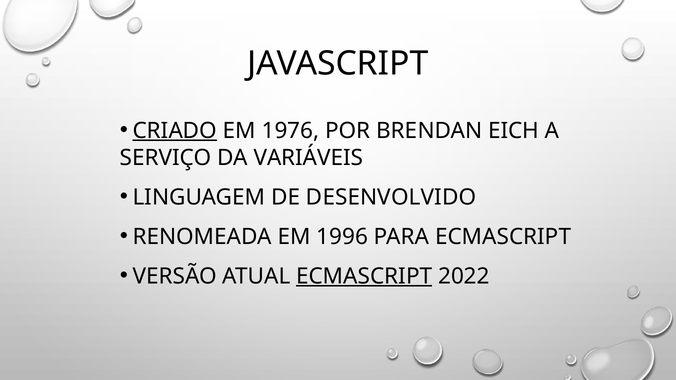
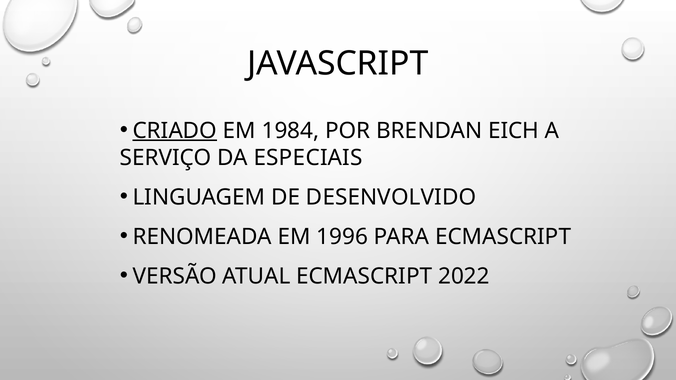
1976: 1976 -> 1984
VARIÁVEIS: VARIÁVEIS -> ESPECIAIS
ECMASCRIPT at (364, 276) underline: present -> none
